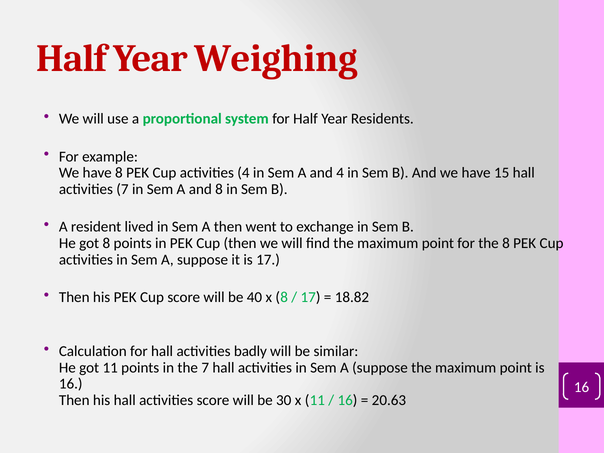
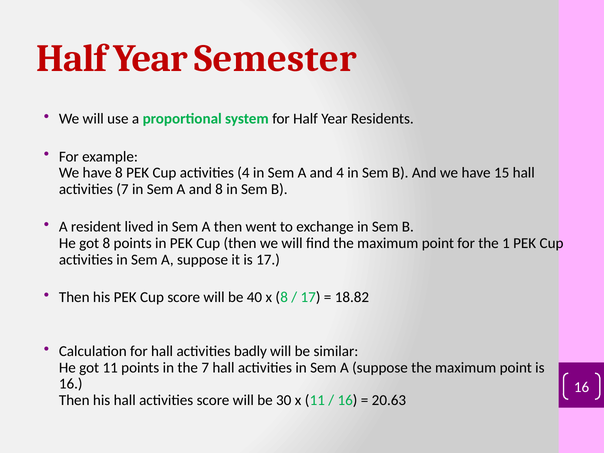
Weighing: Weighing -> Semester
the 8: 8 -> 1
